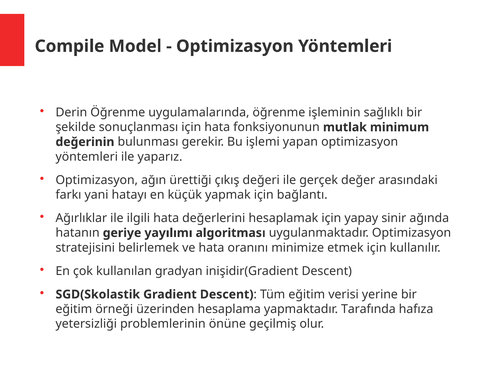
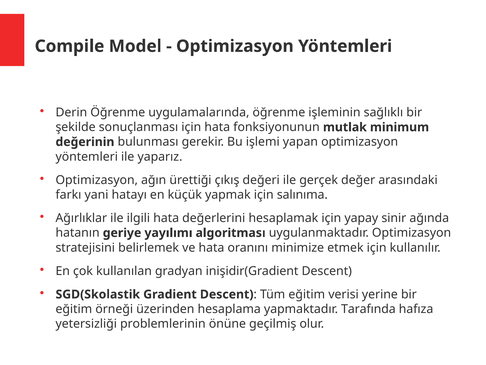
bağlantı: bağlantı -> salınıma
